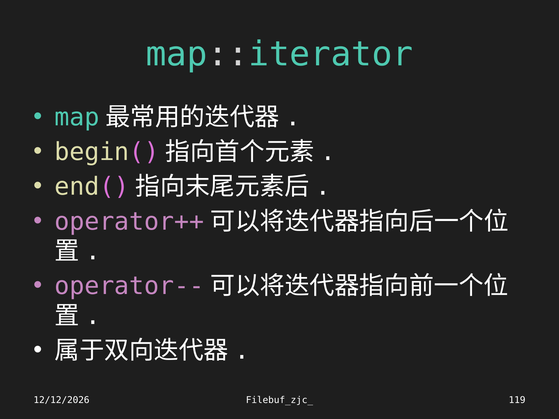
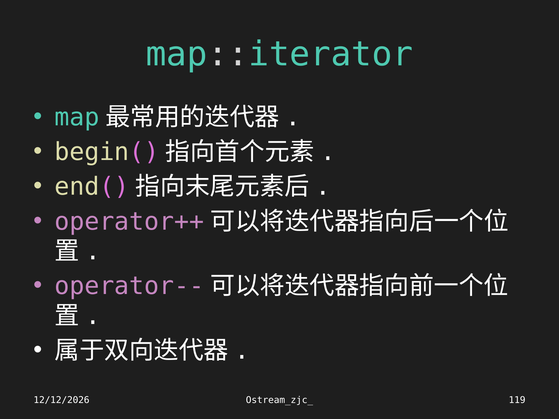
Filebuf_zjc_: Filebuf_zjc_ -> Ostream_zjc_
